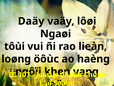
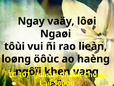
Daäy at (31, 21): Daäy -> Ngay
